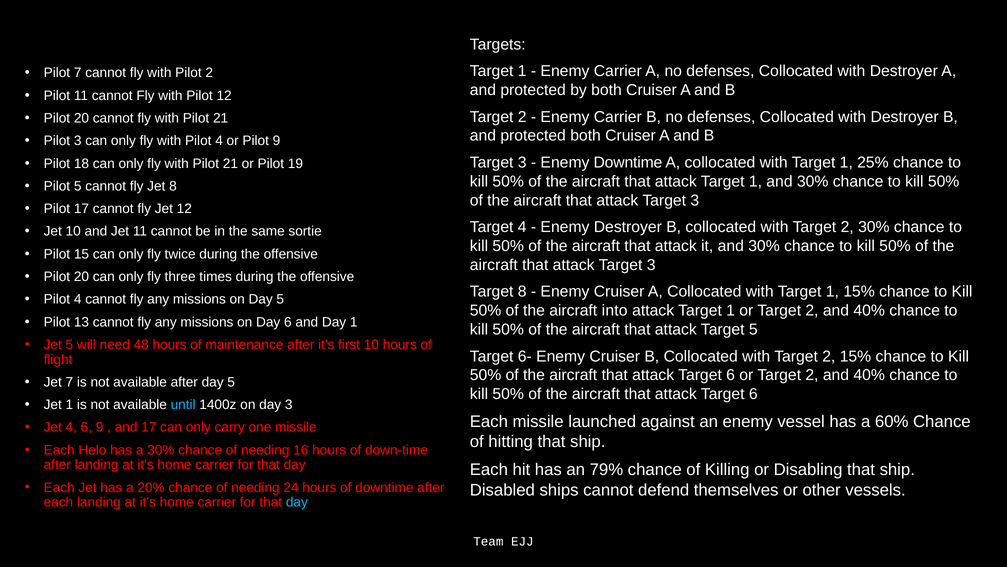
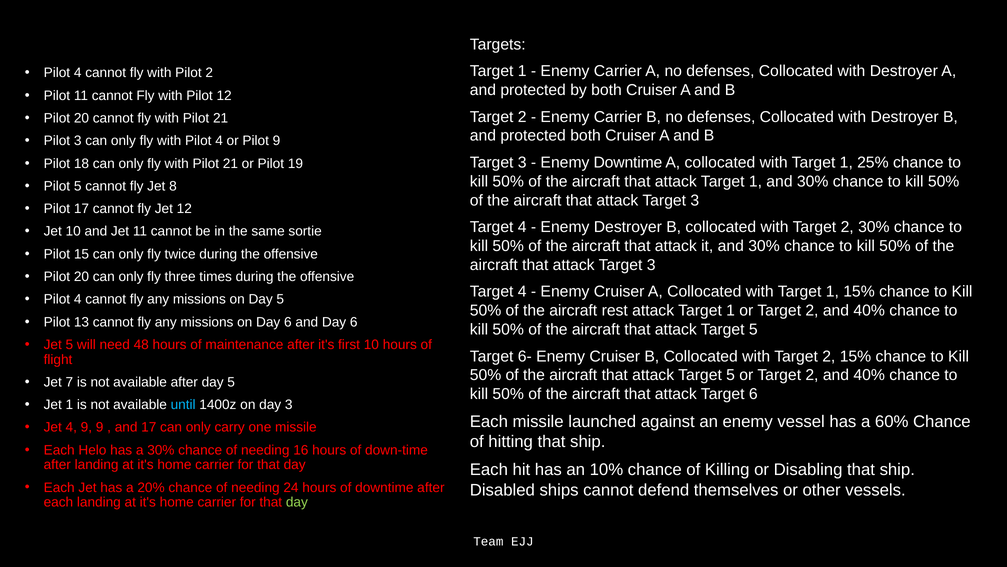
7 at (78, 73): 7 -> 4
8 at (522, 291): 8 -> 4
into: into -> rest
and Day 1: 1 -> 6
6 at (731, 375): 6 -> 5
4 6: 6 -> 9
79%: 79% -> 10%
day at (297, 502) colour: light blue -> light green
